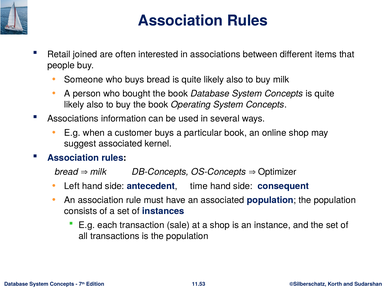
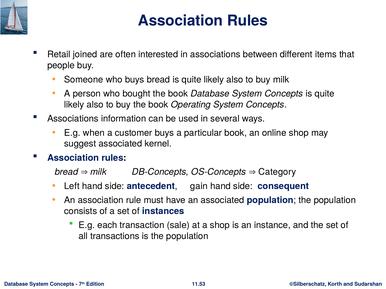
Optimizer: Optimizer -> Category
time: time -> gain
